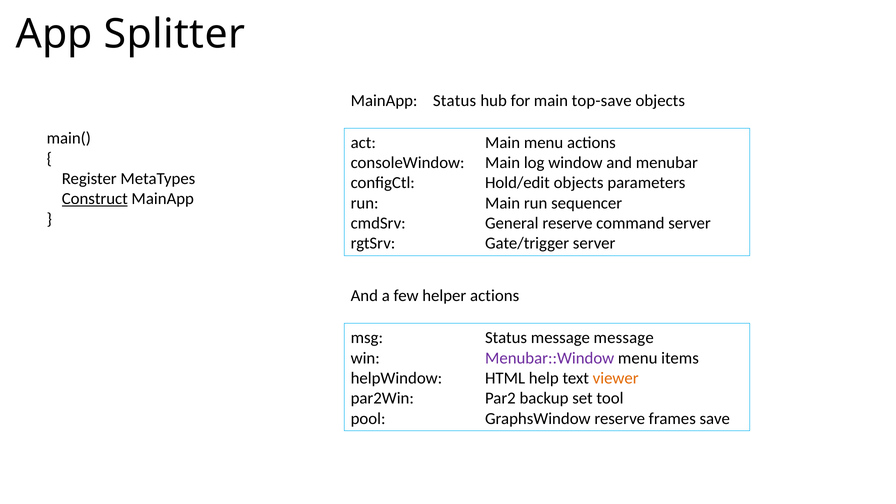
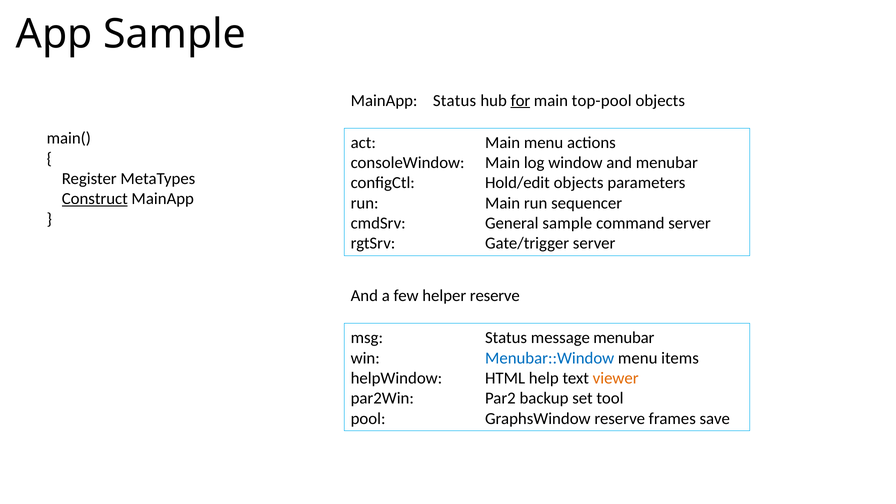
App Splitter: Splitter -> Sample
for underline: none -> present
top-save: top-save -> top-pool
General reserve: reserve -> sample
helper actions: actions -> reserve
message message: message -> menubar
Menubar::Window colour: purple -> blue
